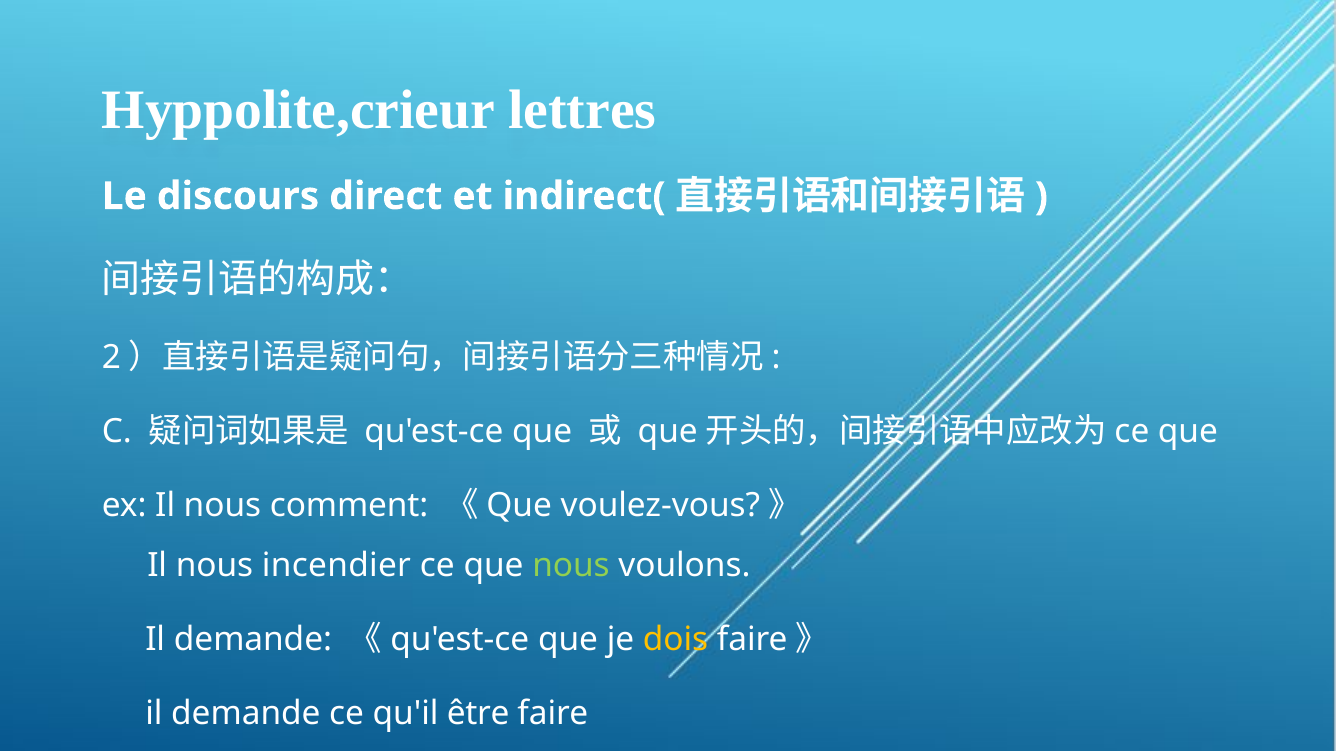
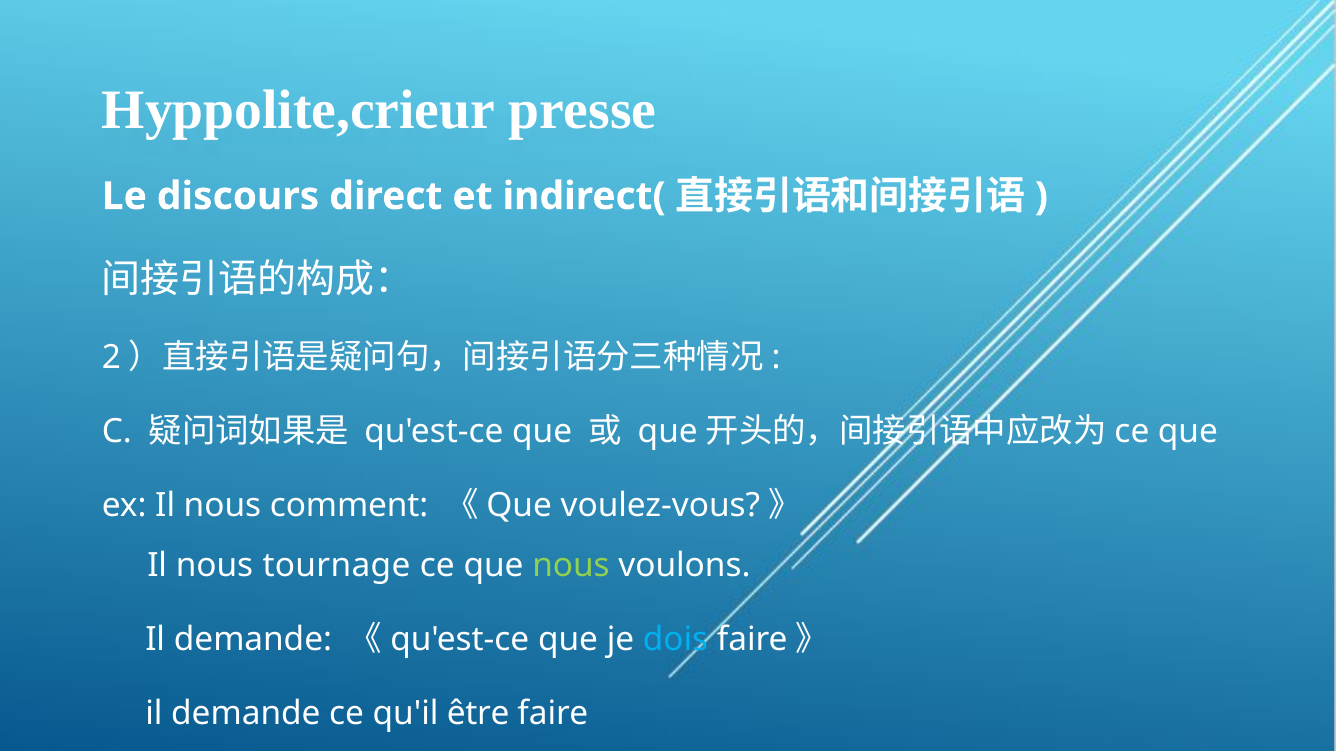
lettres: lettres -> presse
incendier: incendier -> tournage
dois colour: yellow -> light blue
